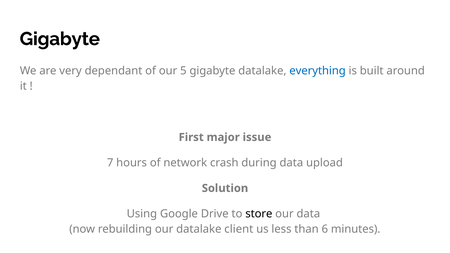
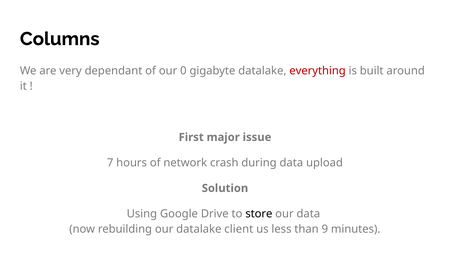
Gigabyte at (60, 39): Gigabyte -> Columns
5: 5 -> 0
everything colour: blue -> red
6: 6 -> 9
